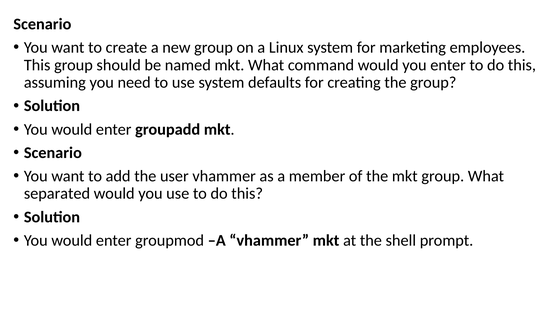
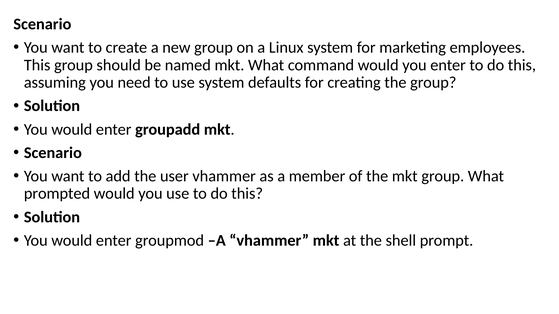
separated: separated -> prompted
